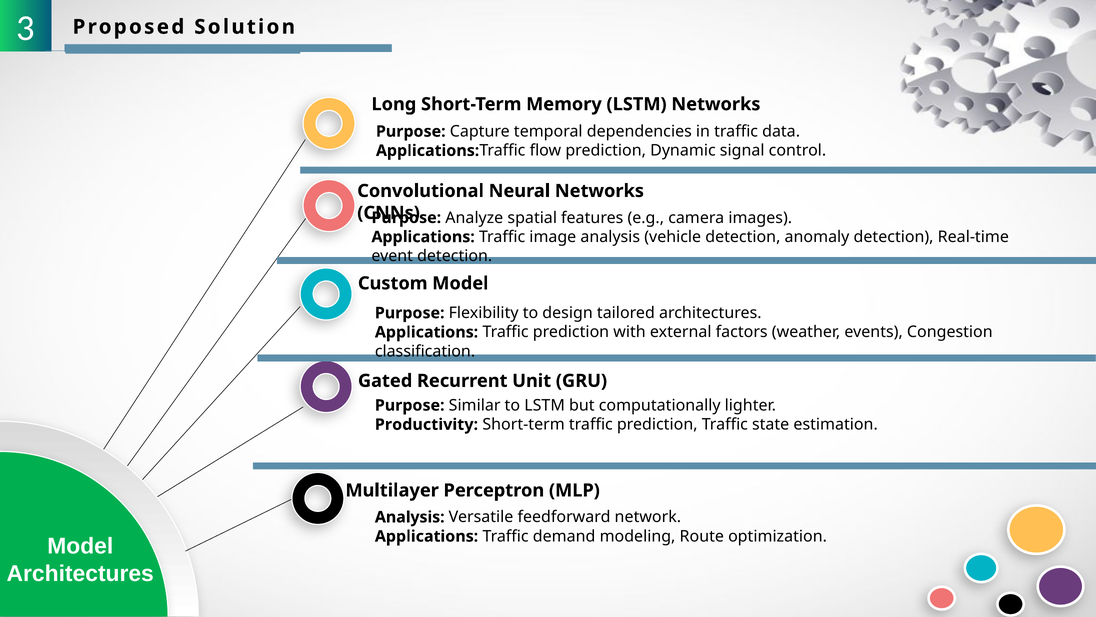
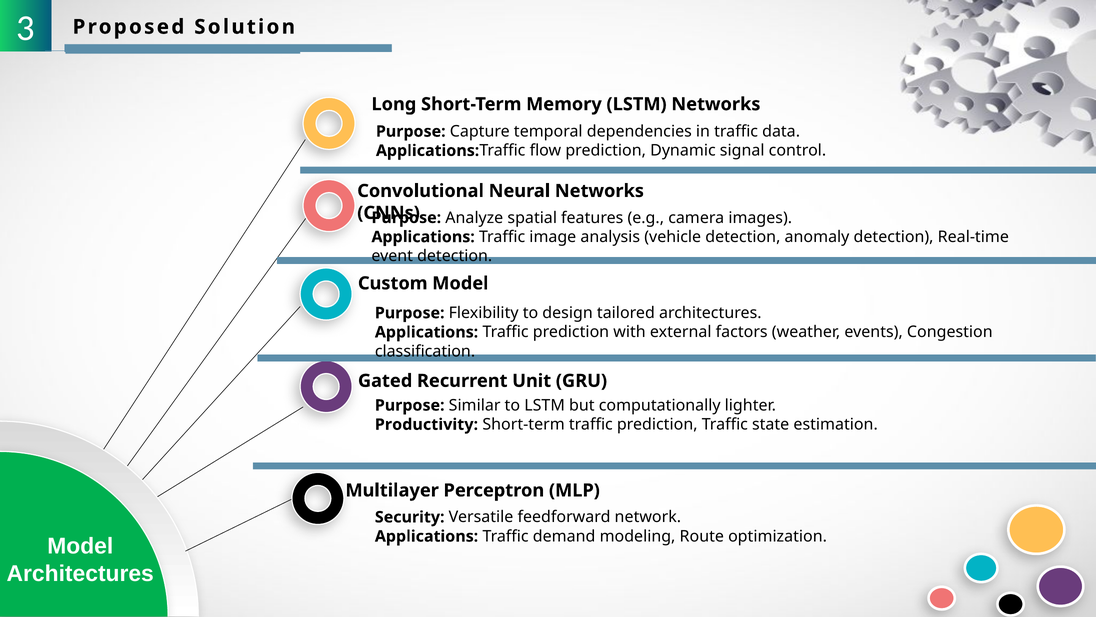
Analysis at (410, 517): Analysis -> Security
